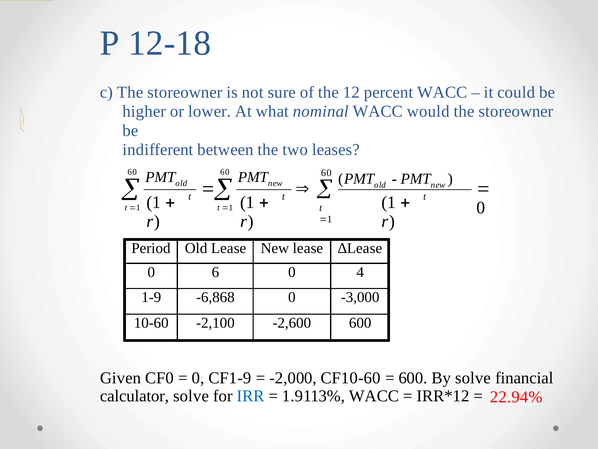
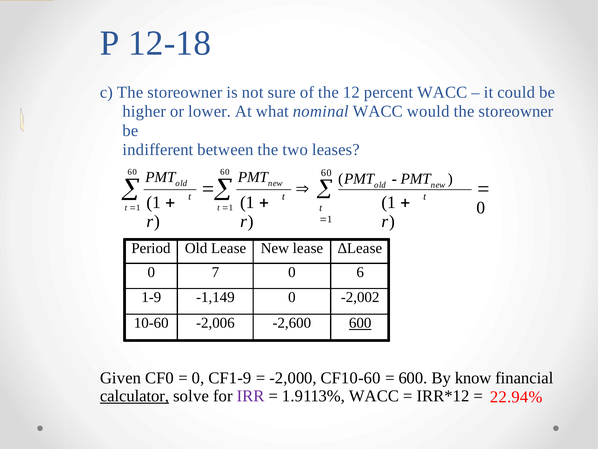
6: 6 -> 7
4: 4 -> 6
-6,868: -6,868 -> -1,149
-3,000: -3,000 -> -2,002
-2,100: -2,100 -> -2,006
600 at (360, 323) underline: none -> present
By solve: solve -> know
calculator underline: none -> present
IRR colour: blue -> purple
